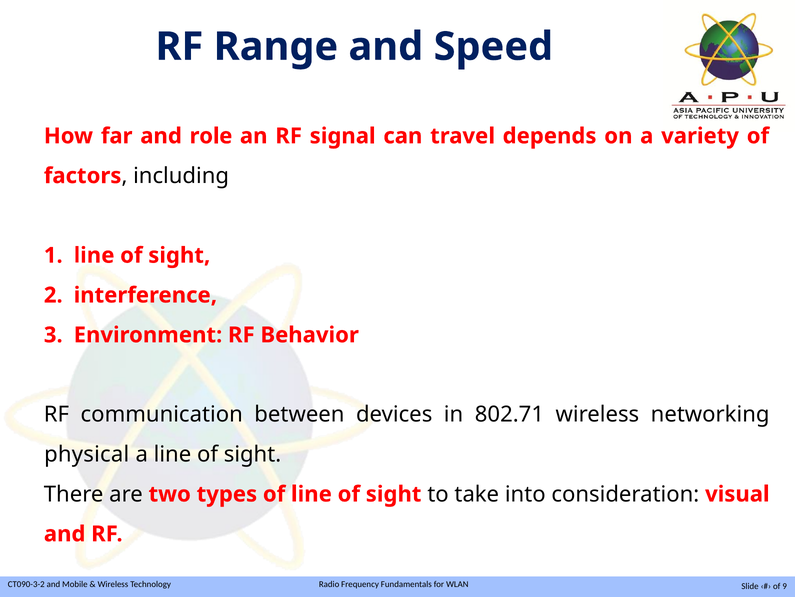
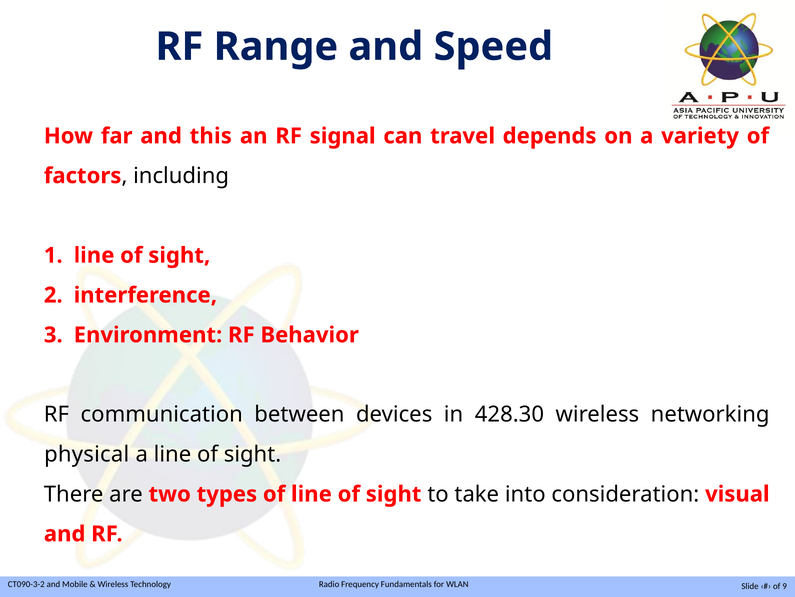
role: role -> this
802.71: 802.71 -> 428.30
